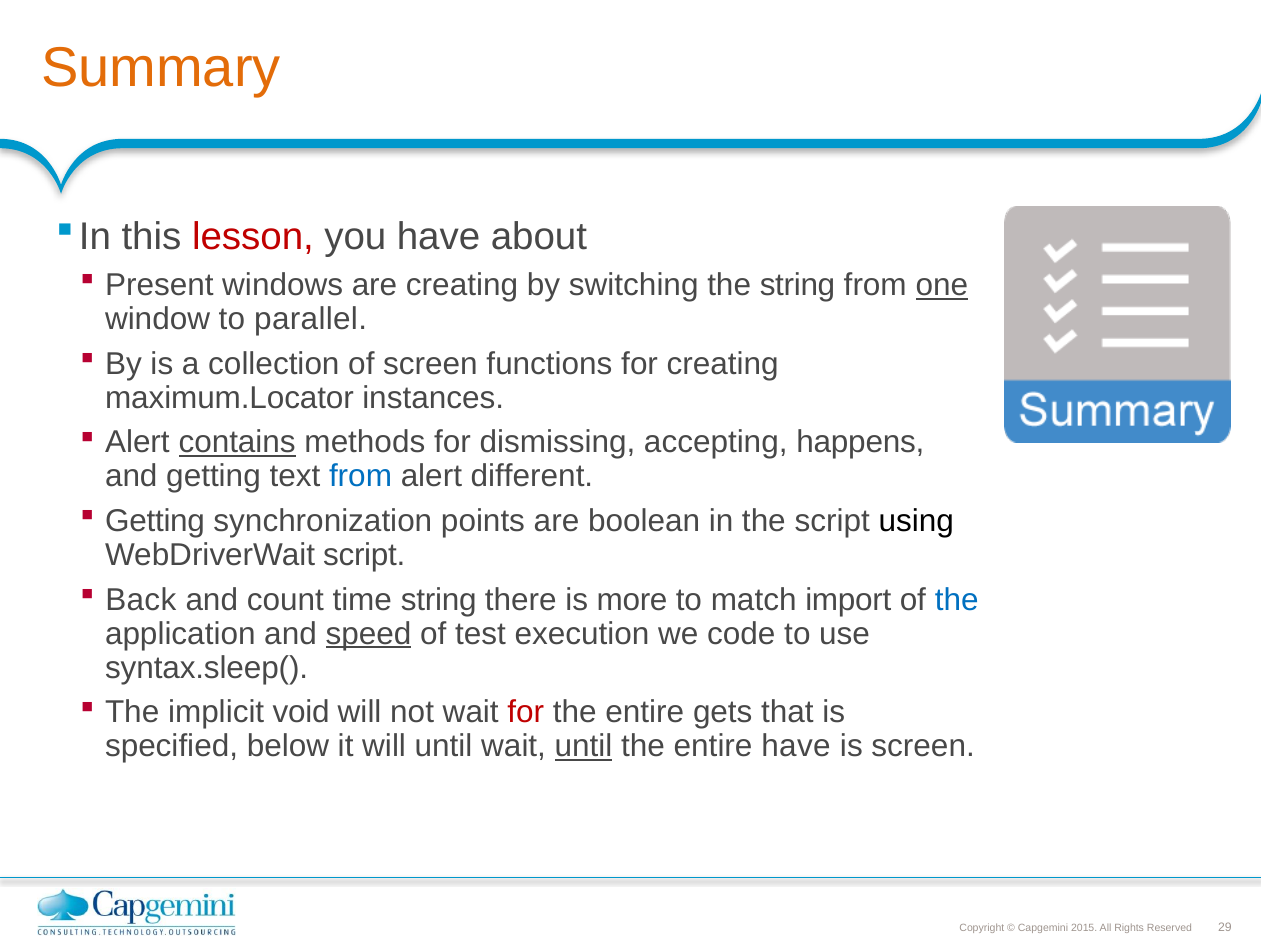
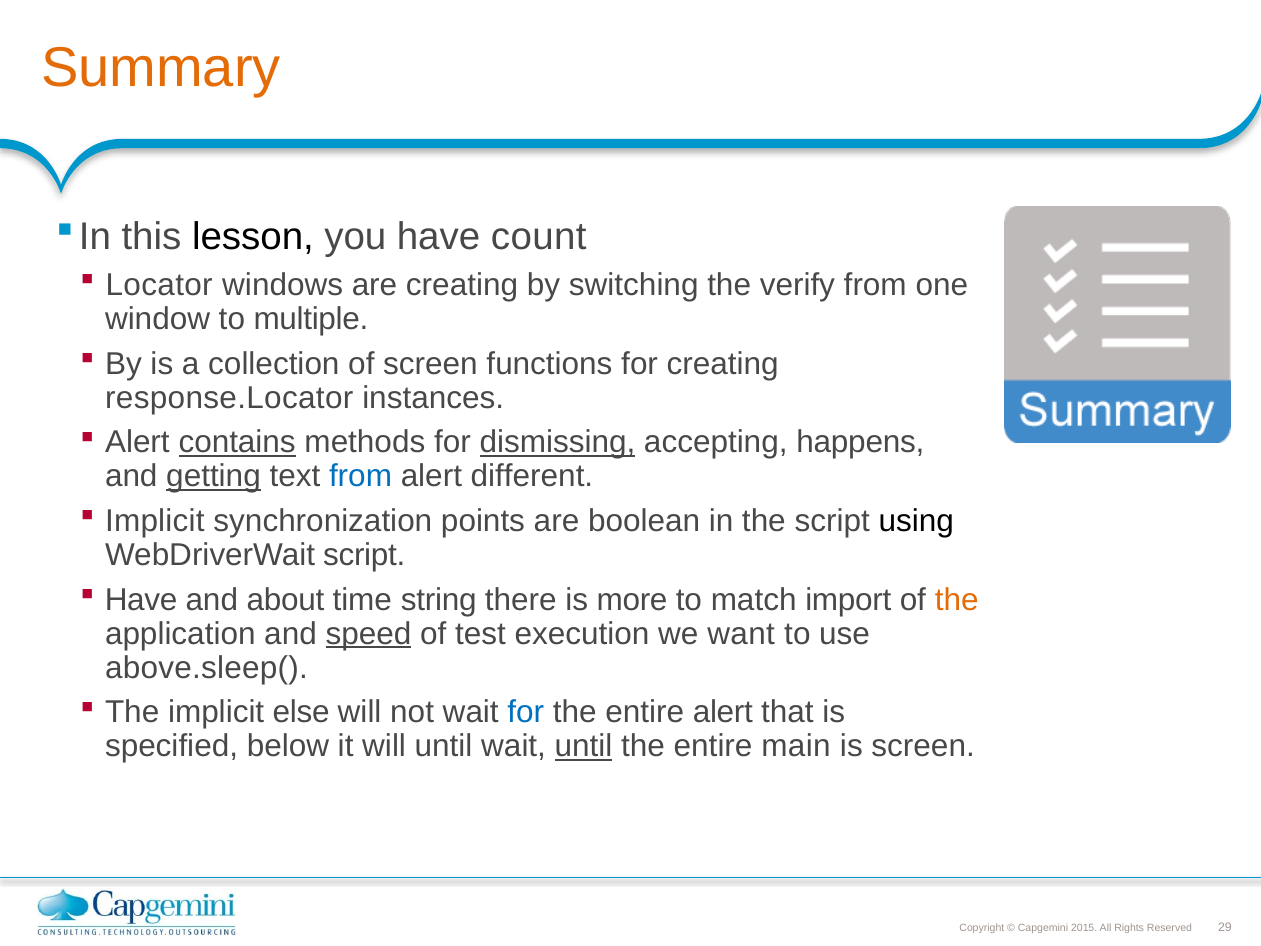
lesson colour: red -> black
about: about -> count
Present: Present -> Locator
the string: string -> verify
one underline: present -> none
parallel: parallel -> multiple
maximum.Locator: maximum.Locator -> response.Locator
dismissing underline: none -> present
getting at (214, 476) underline: none -> present
Getting at (155, 521): Getting -> Implicit
Back at (141, 600): Back -> Have
count: count -> about
the at (957, 600) colour: blue -> orange
code: code -> want
syntax.sleep(: syntax.sleep( -> above.sleep(
void: void -> else
for at (526, 712) colour: red -> blue
entire gets: gets -> alert
entire have: have -> main
